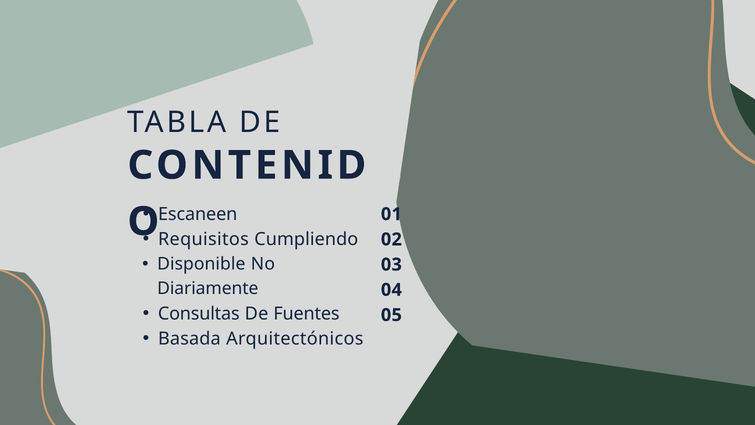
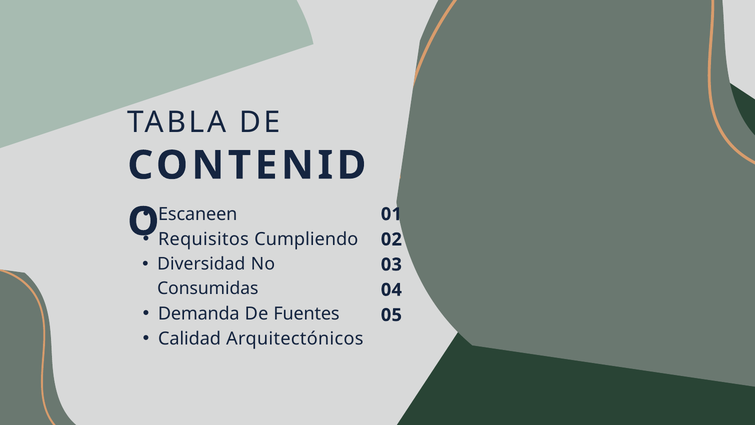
Disponible: Disponible -> Diversidad
Diariamente: Diariamente -> Consumidas
Consultas: Consultas -> Demanda
Basada: Basada -> Calidad
